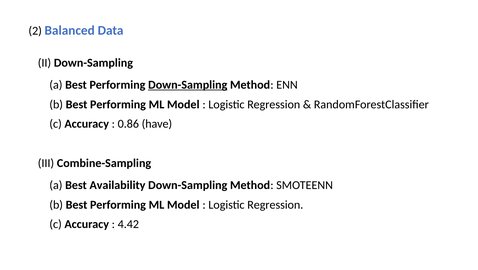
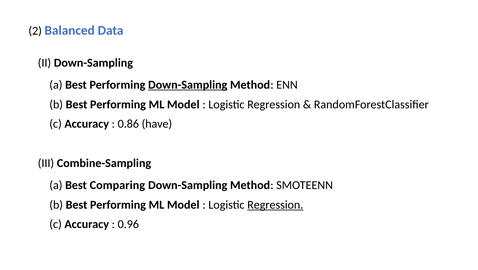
Availability: Availability -> Comparing
Regression at (275, 205) underline: none -> present
4.42: 4.42 -> 0.96
